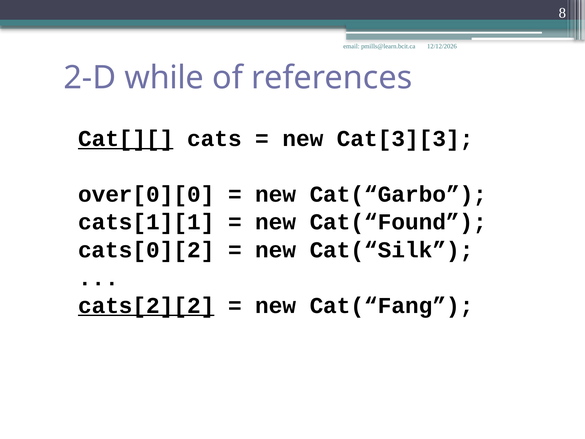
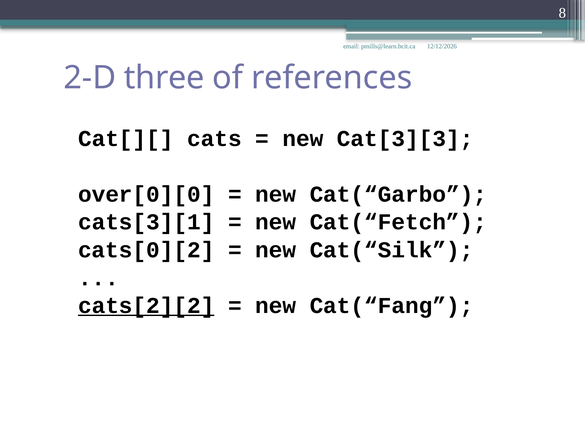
while: while -> three
Cat[][ underline: present -> none
cats[1][1: cats[1][1 -> cats[3][1
Cat(“Found: Cat(“Found -> Cat(“Fetch
